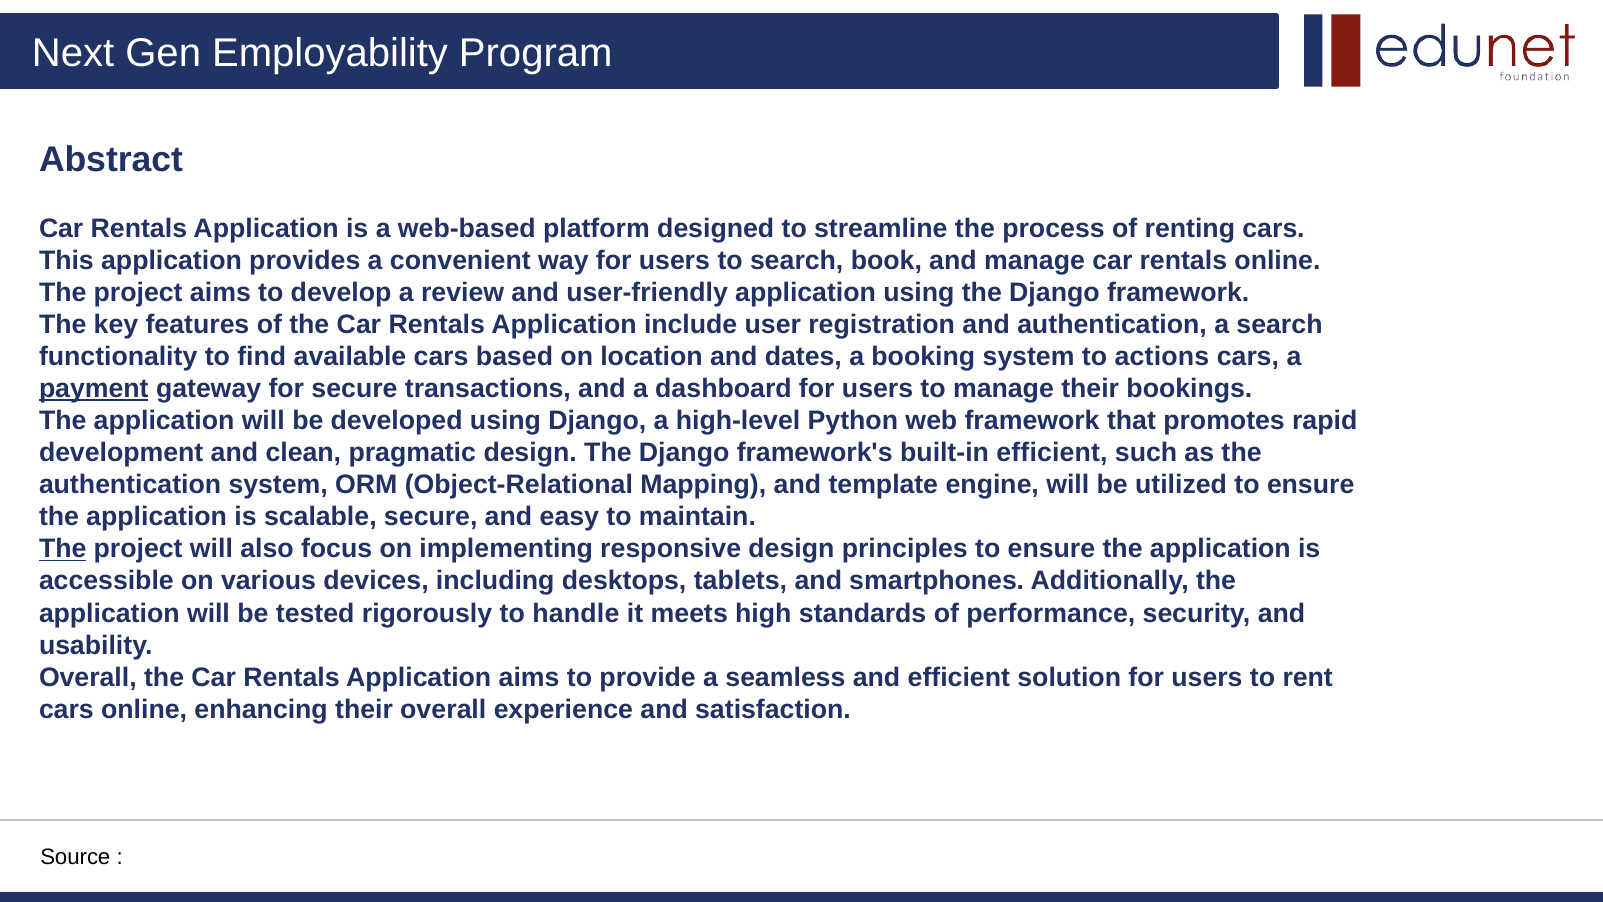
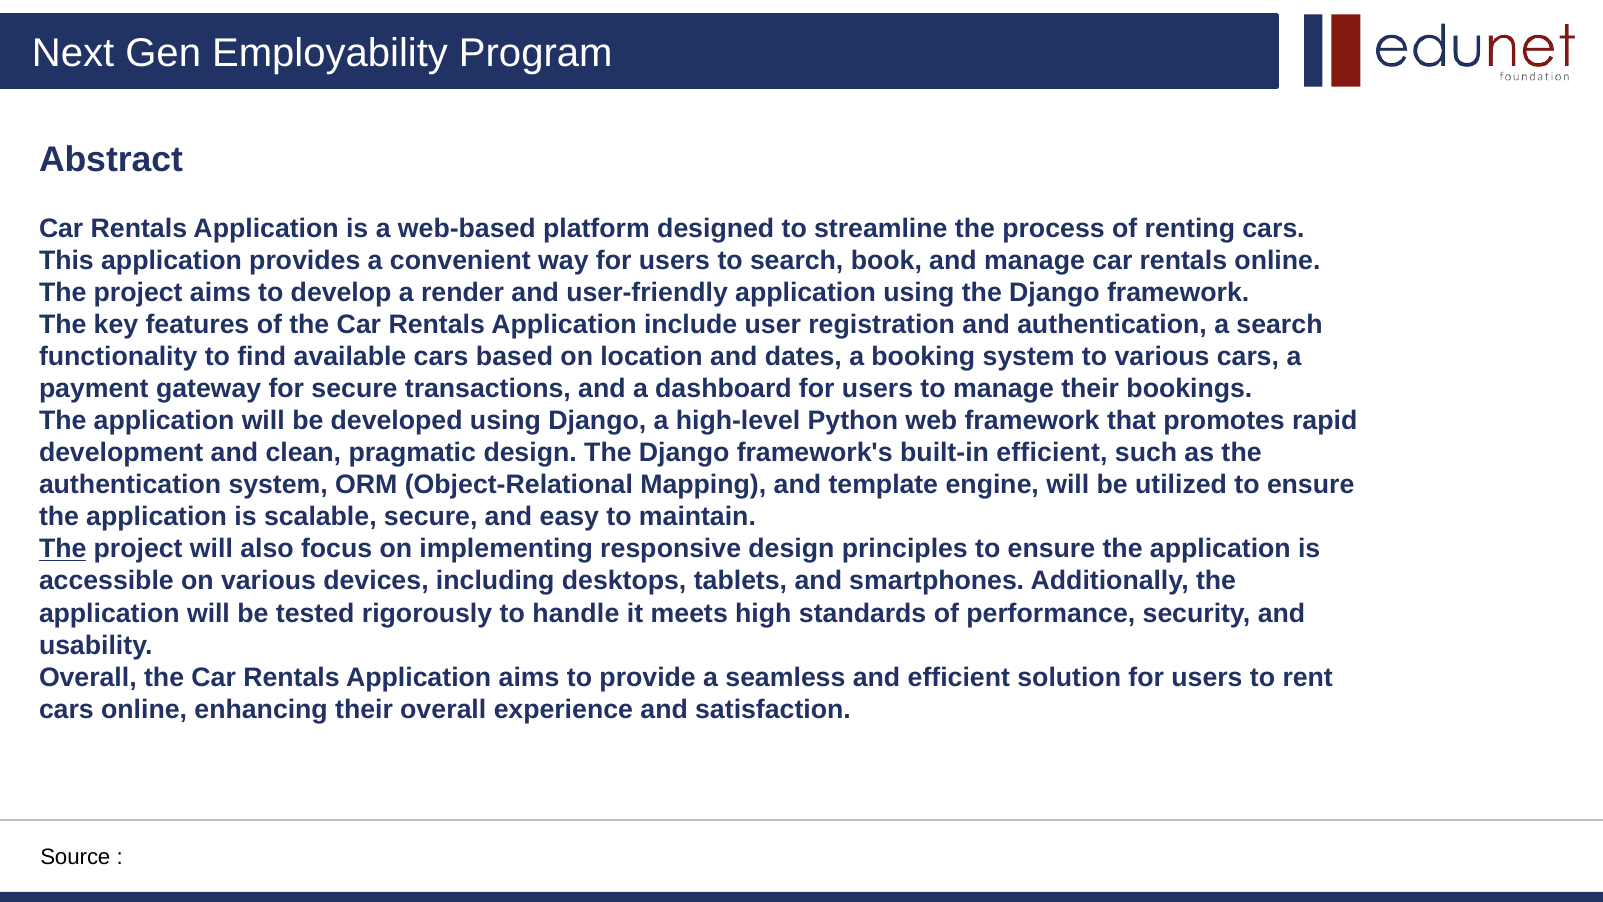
review: review -> render
to actions: actions -> various
payment underline: present -> none
